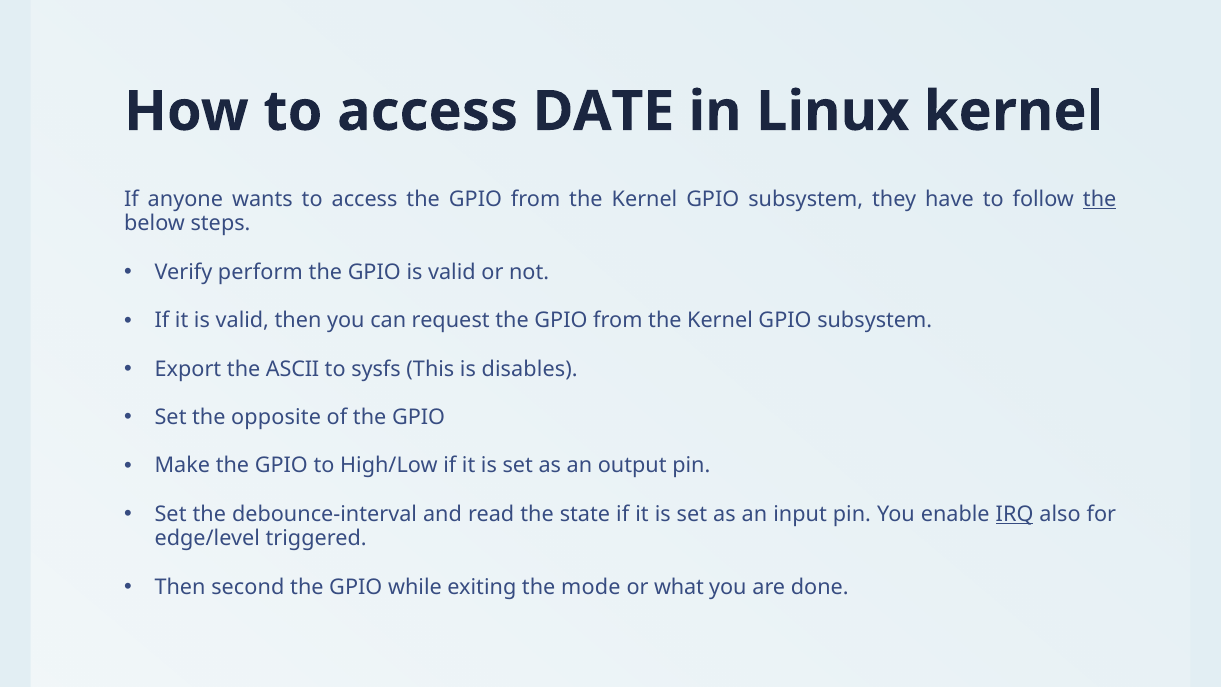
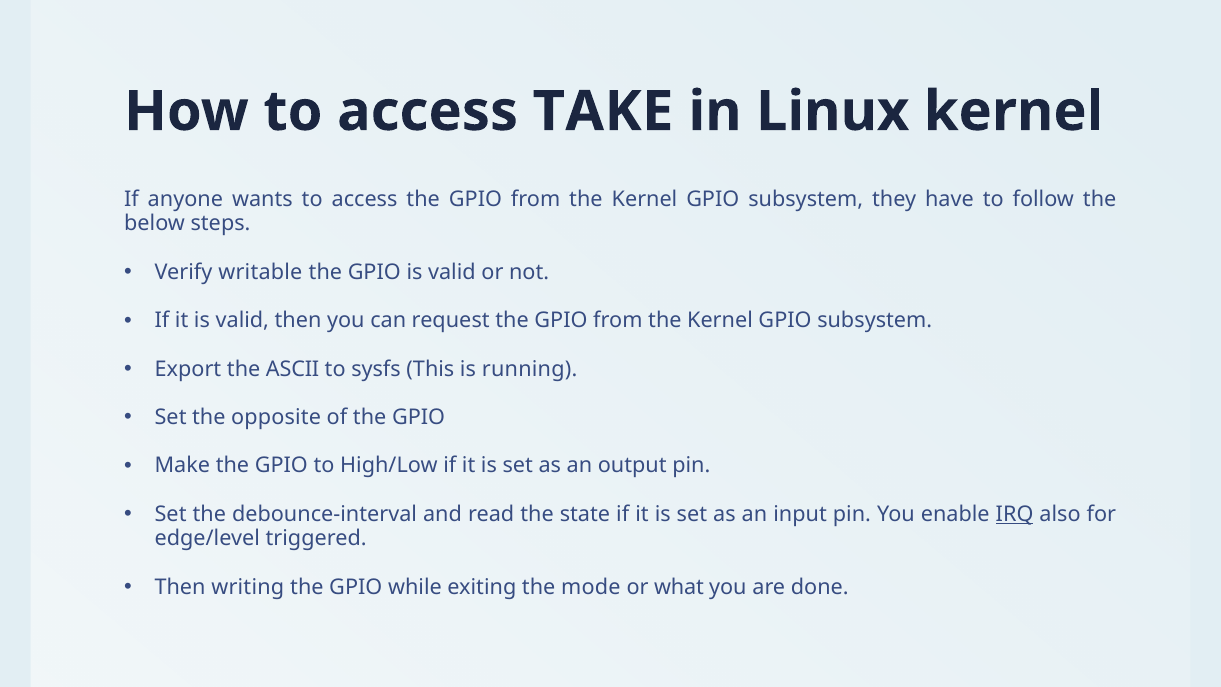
DATE: DATE -> TAKE
the at (1100, 199) underline: present -> none
perform: perform -> writable
disables: disables -> running
second: second -> writing
